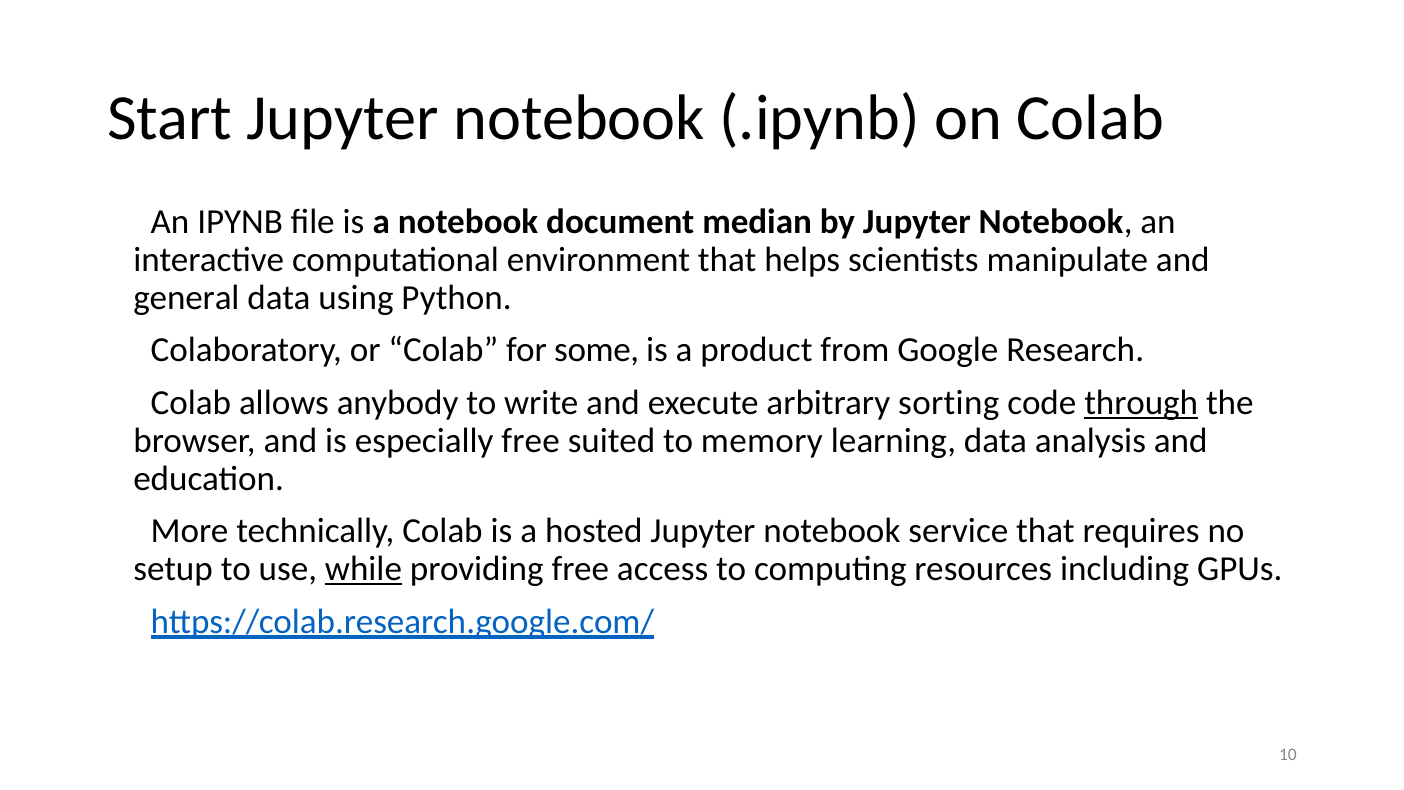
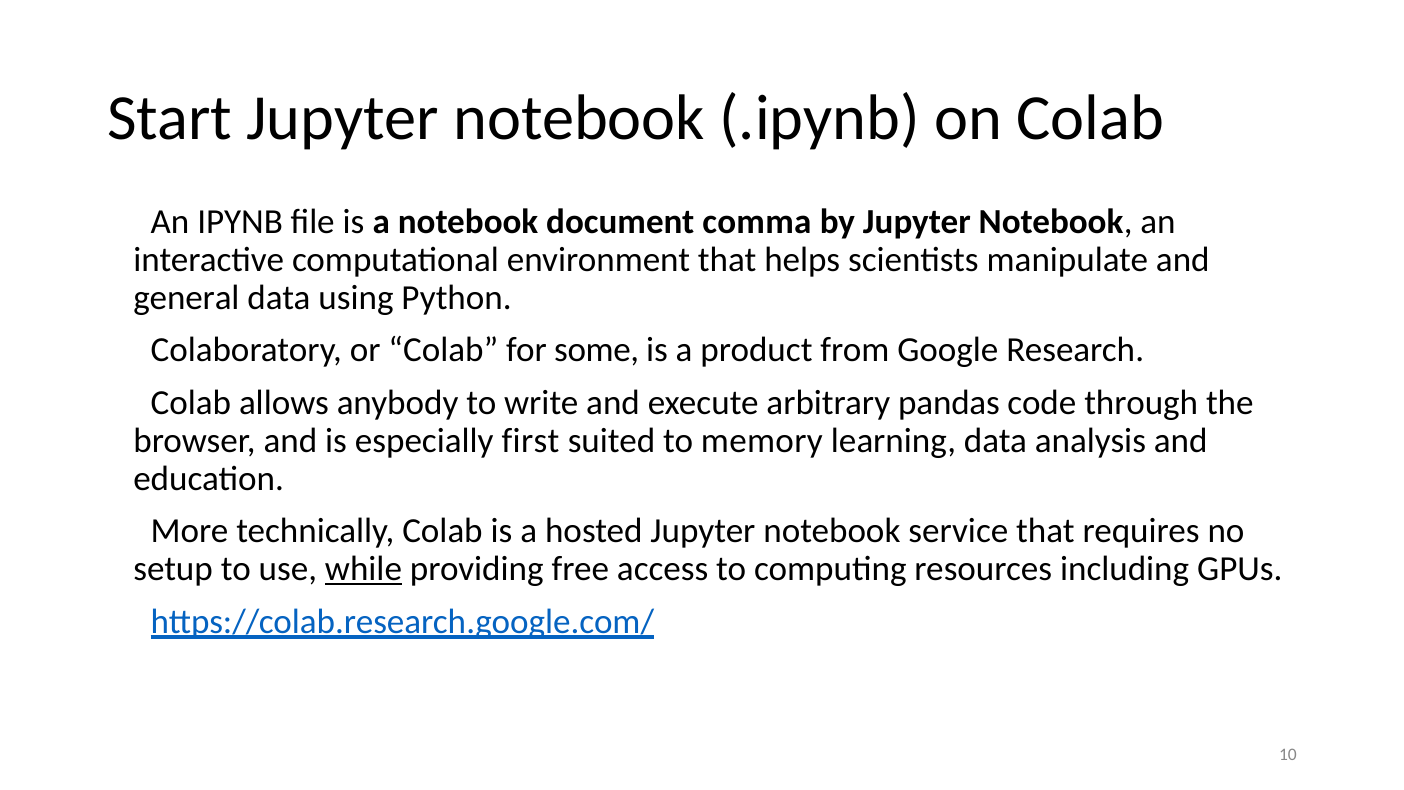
median: median -> comma
sorting: sorting -> pandas
through underline: present -> none
especially free: free -> first
